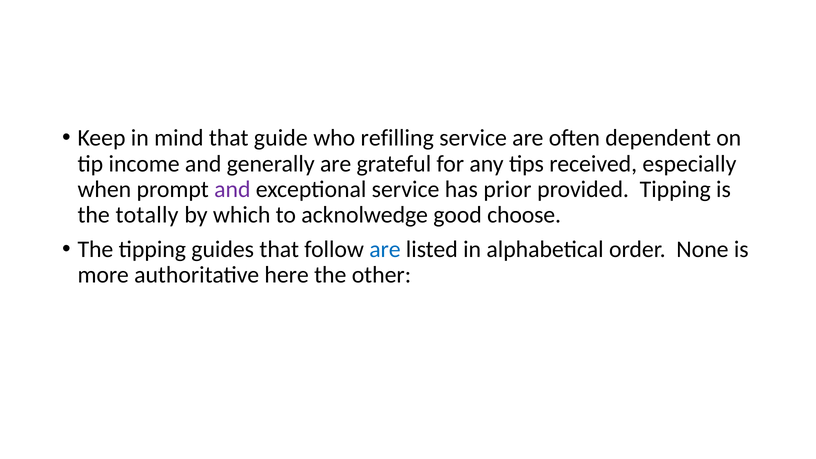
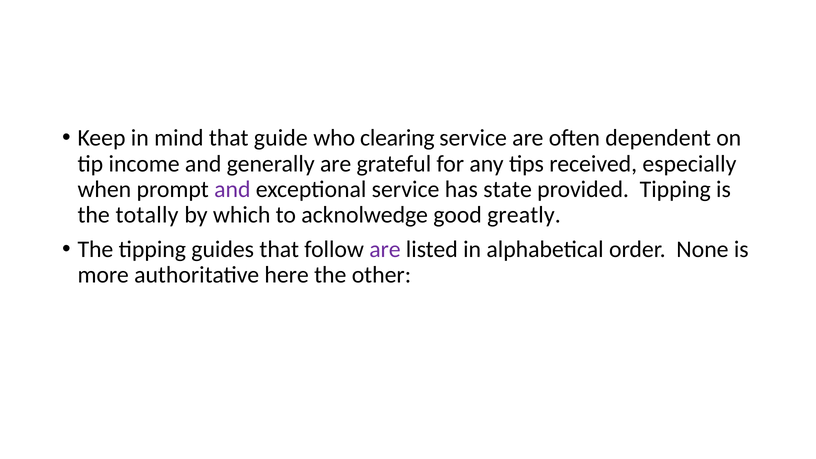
refilling: refilling -> clearing
prior: prior -> state
choose: choose -> greatly
are at (385, 249) colour: blue -> purple
